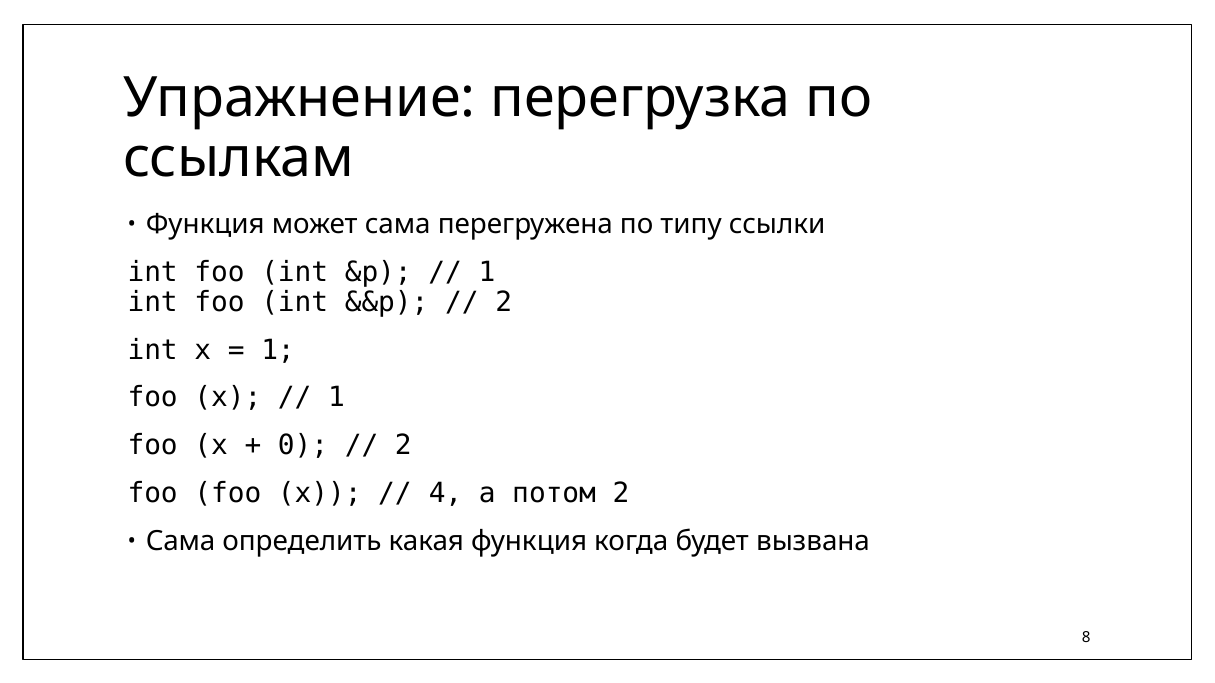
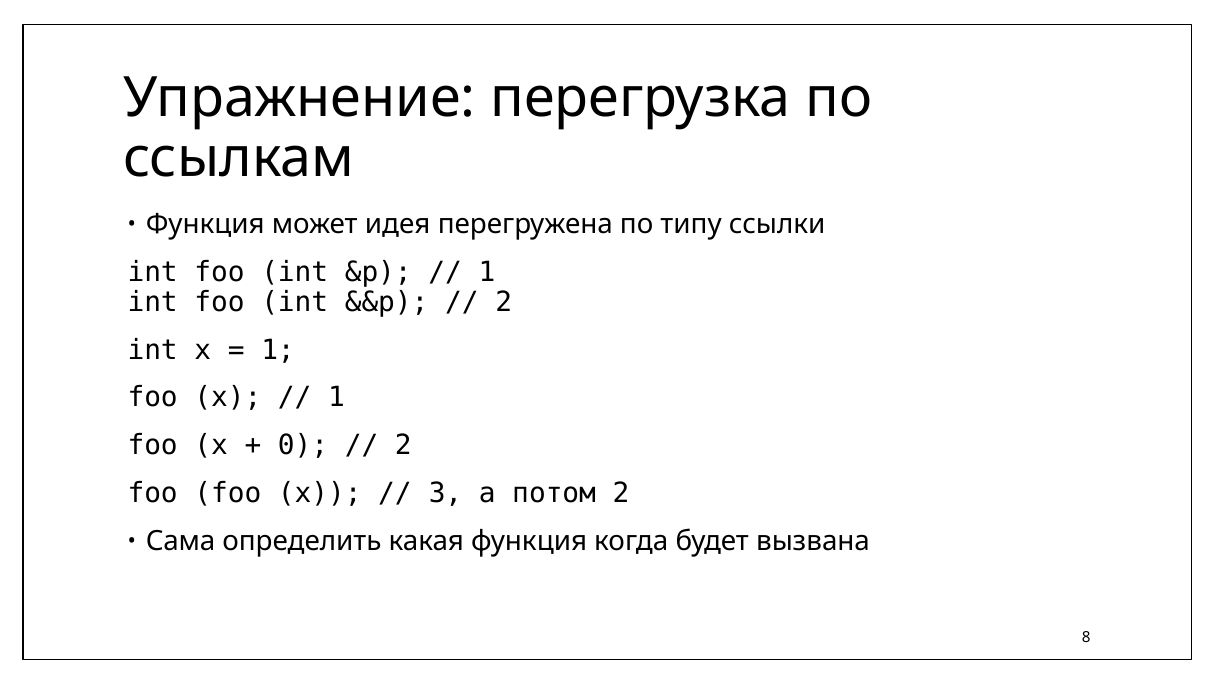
может сама: сама -> идея
4: 4 -> 3
